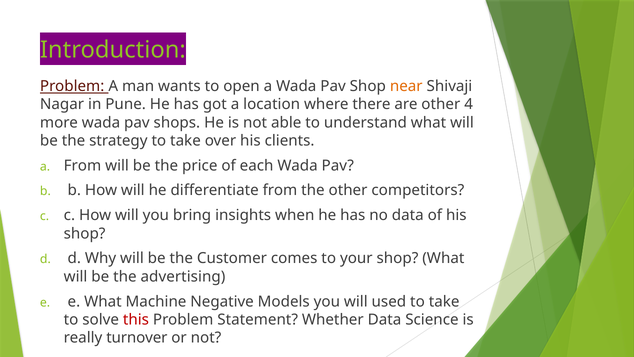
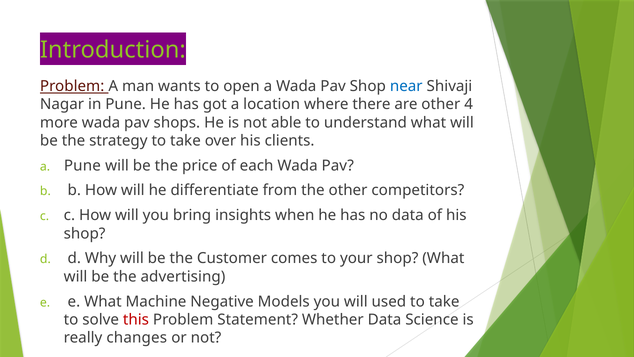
near colour: orange -> blue
a From: From -> Pune
turnover: turnover -> changes
